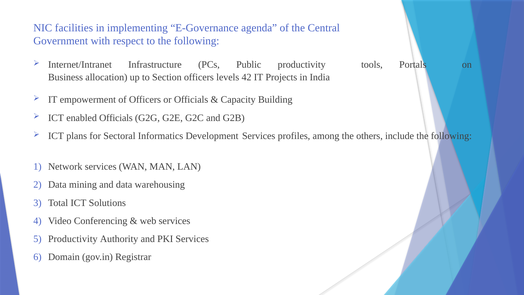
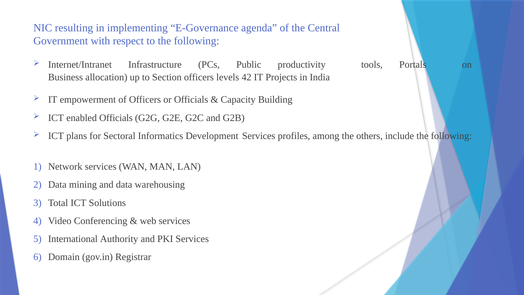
facilities: facilities -> resulting
Productivity at (73, 239): Productivity -> International
